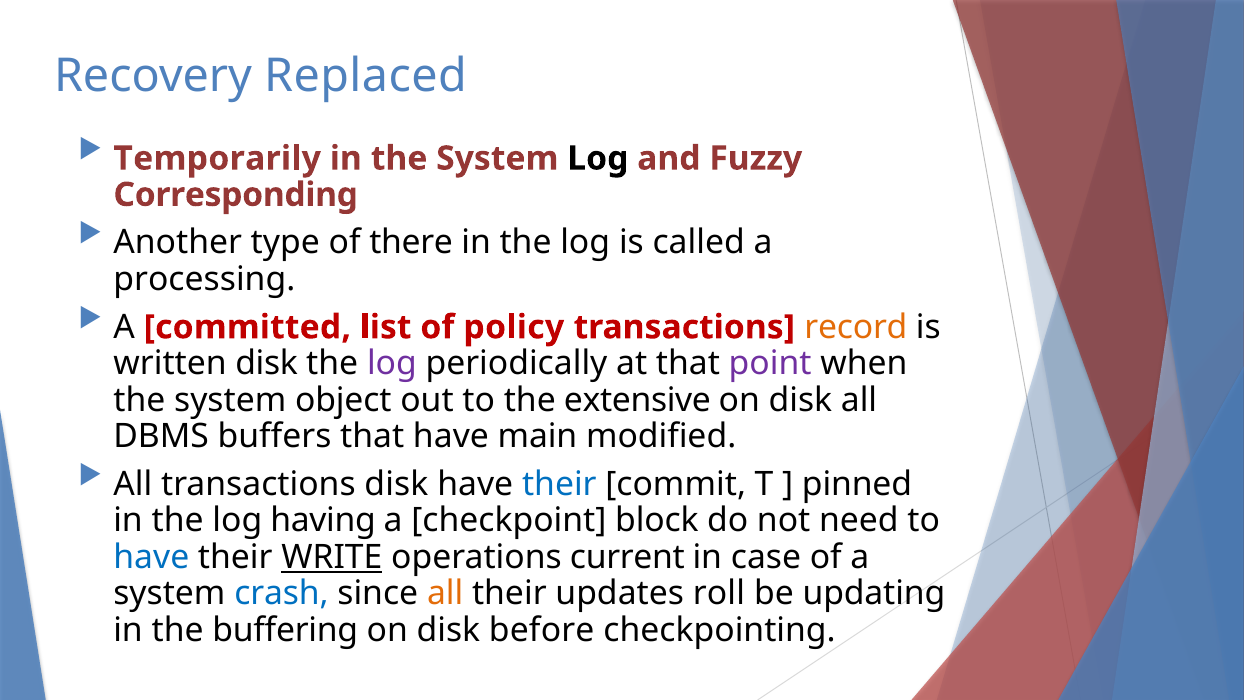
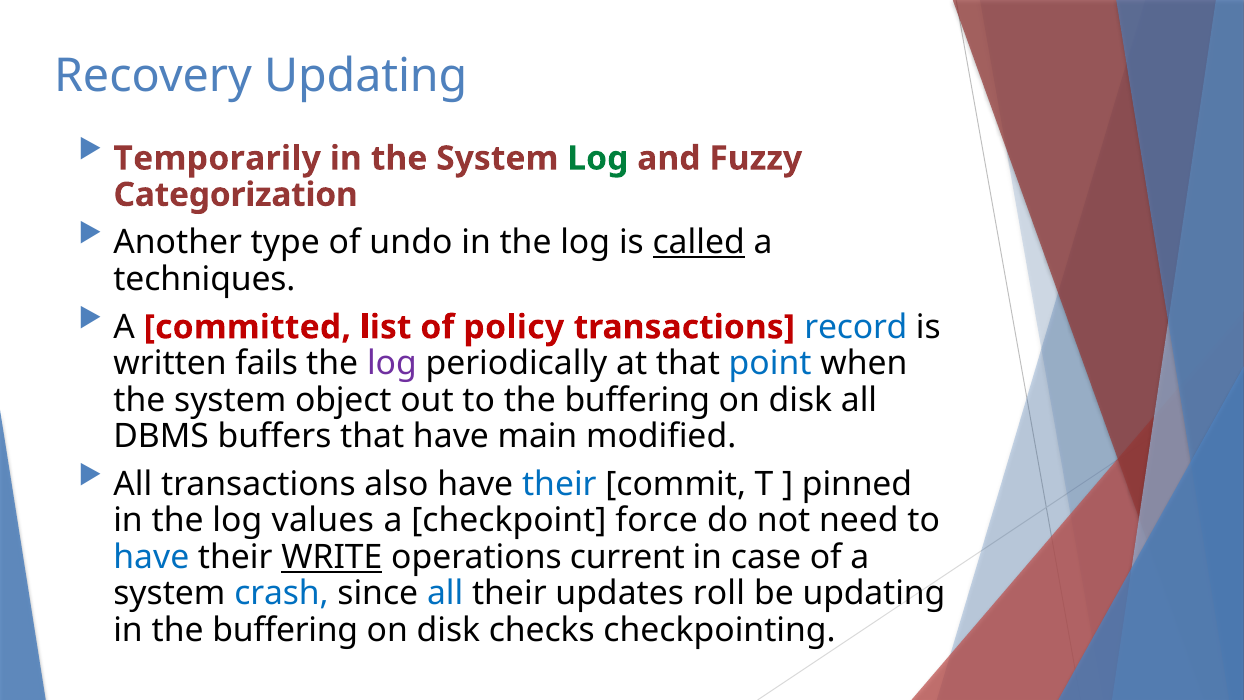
Recovery Replaced: Replaced -> Updating
Log at (598, 158) colour: black -> green
Corresponding: Corresponding -> Categorization
there: there -> undo
called underline: none -> present
processing: processing -> techniques
record colour: orange -> blue
written disk: disk -> fails
point colour: purple -> blue
to the extensive: extensive -> buffering
transactions disk: disk -> also
having: having -> values
block: block -> force
all at (445, 593) colour: orange -> blue
before: before -> checks
